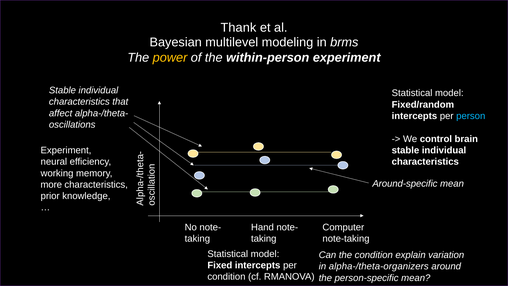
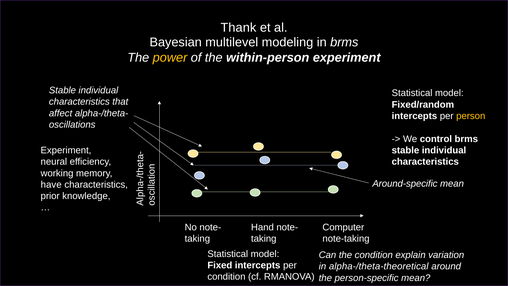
person colour: light blue -> yellow
control brain: brain -> brms
more: more -> have
alpha-/theta-organizers: alpha-/theta-organizers -> alpha-/theta-theoretical
